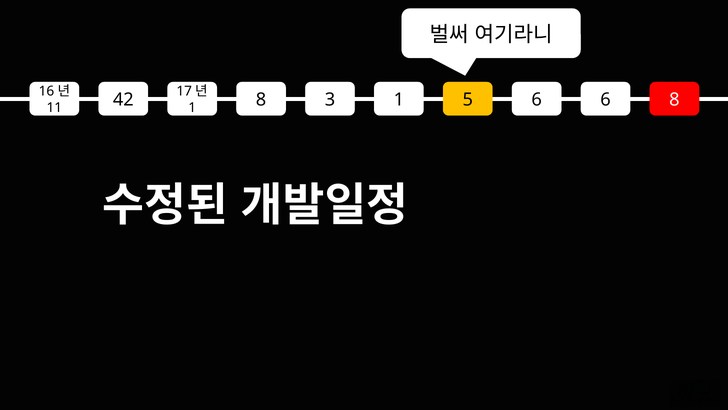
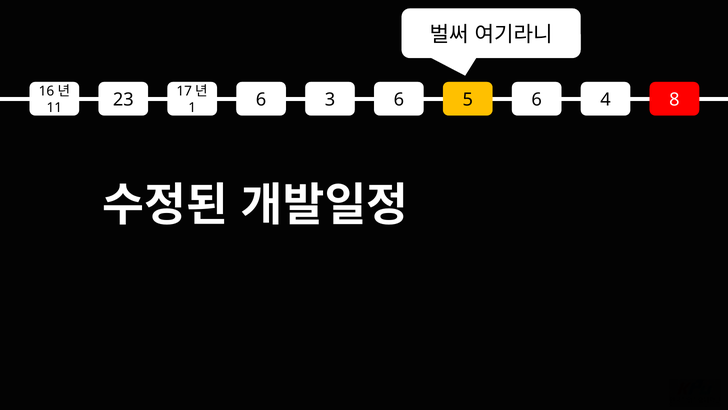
42: 42 -> 23
1 8: 8 -> 6
3 1: 1 -> 6
6 6: 6 -> 4
